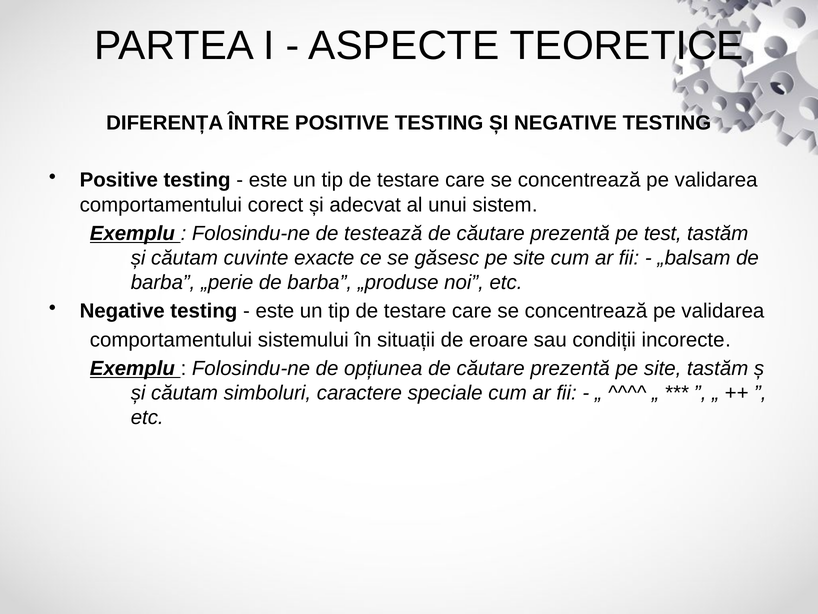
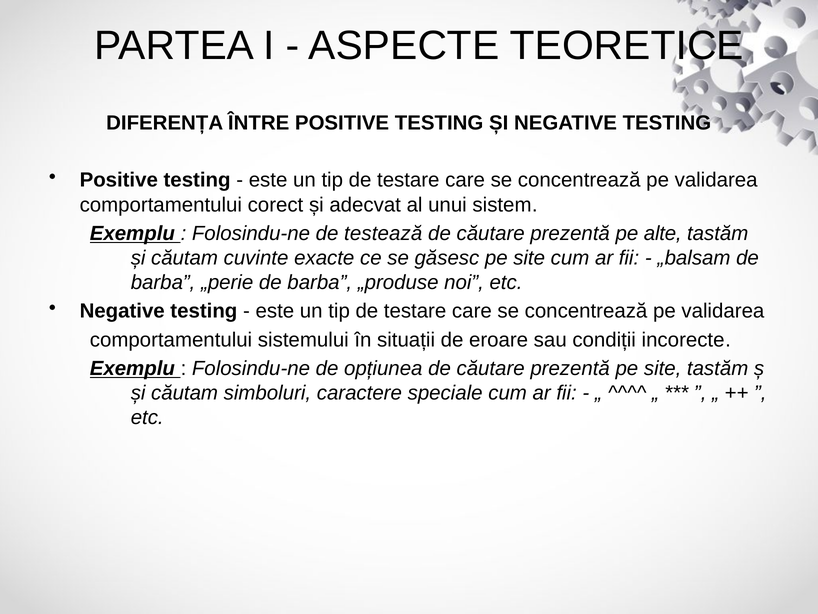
test: test -> alte
